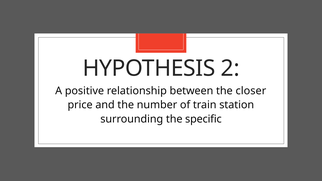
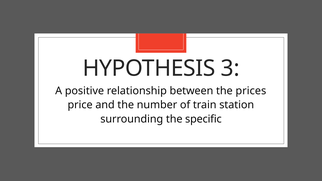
2: 2 -> 3
closer: closer -> prices
